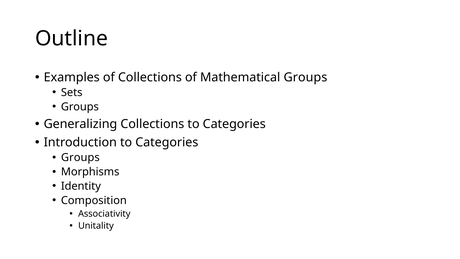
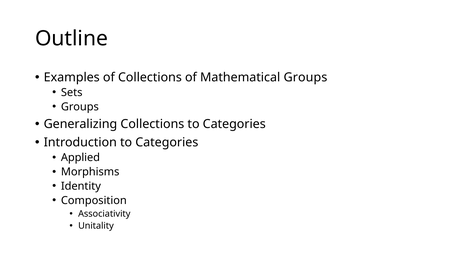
Groups at (80, 157): Groups -> Applied
